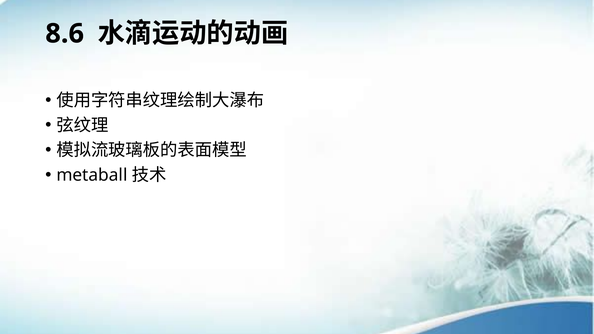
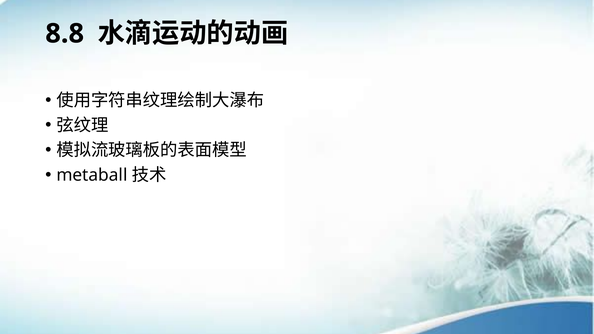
8.6: 8.6 -> 8.8
